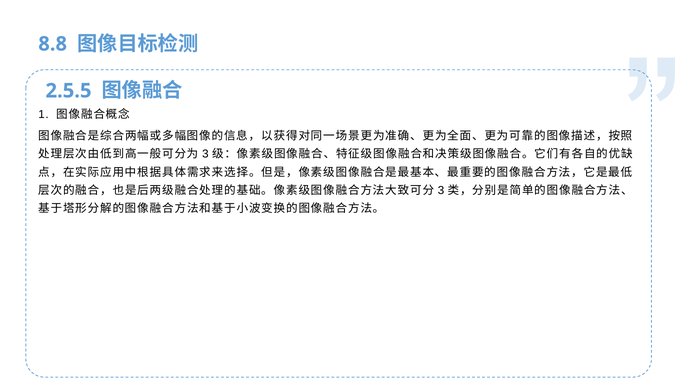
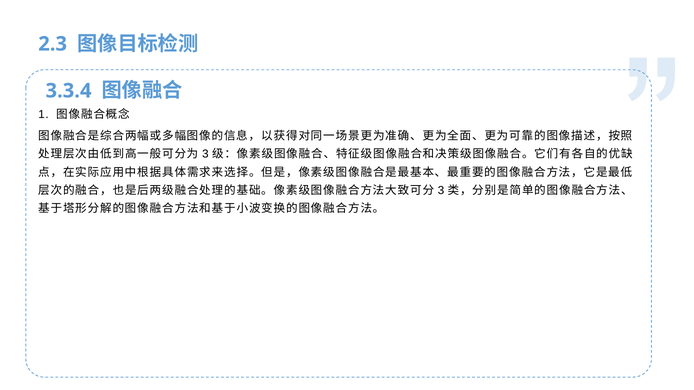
8.8: 8.8 -> 2.3
2.5.5: 2.5.5 -> 3.3.4
